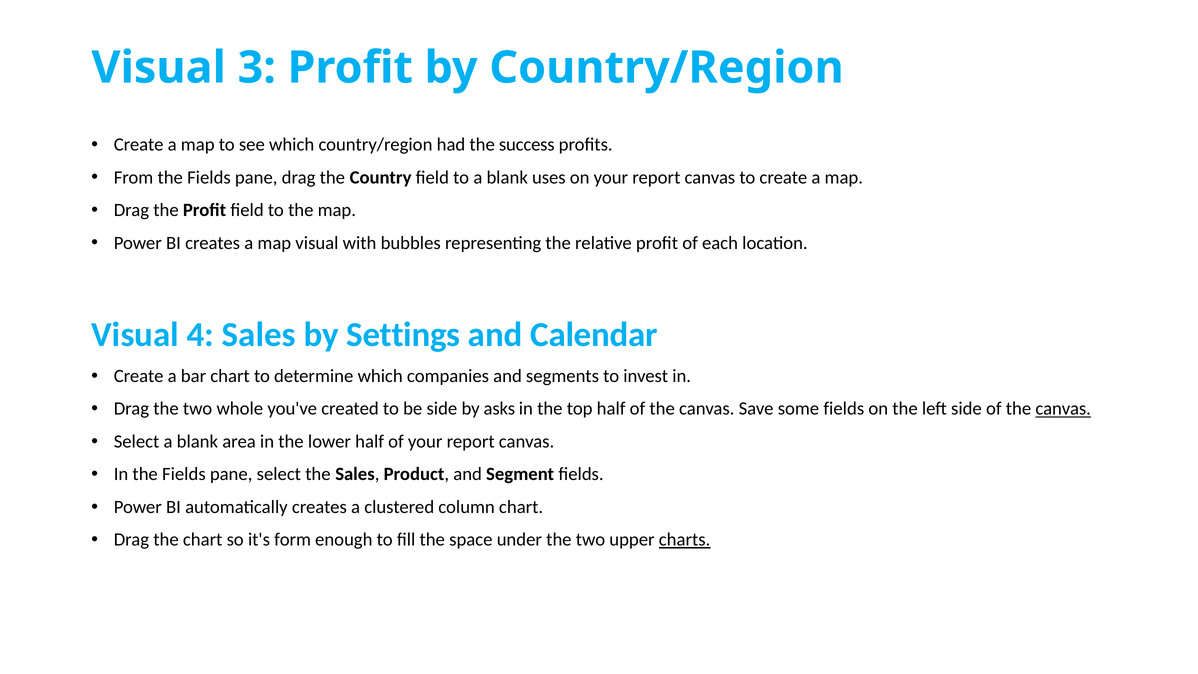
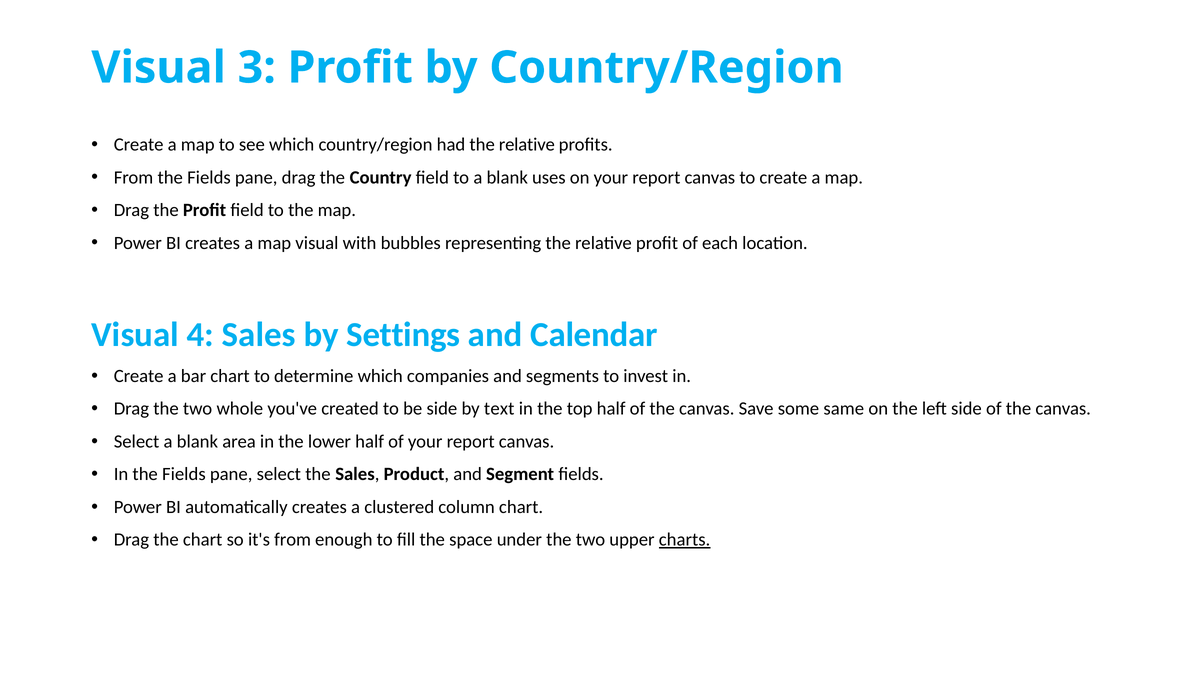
had the success: success -> relative
asks: asks -> text
some fields: fields -> same
canvas at (1063, 409) underline: present -> none
it's form: form -> from
